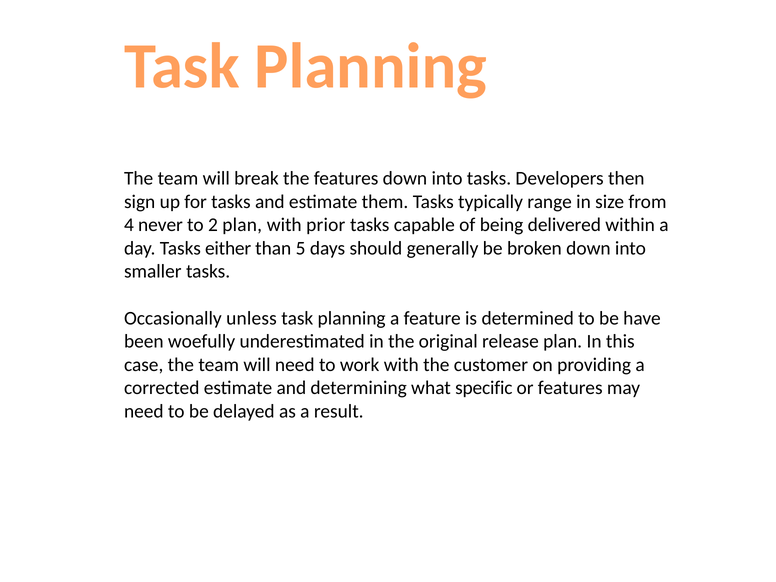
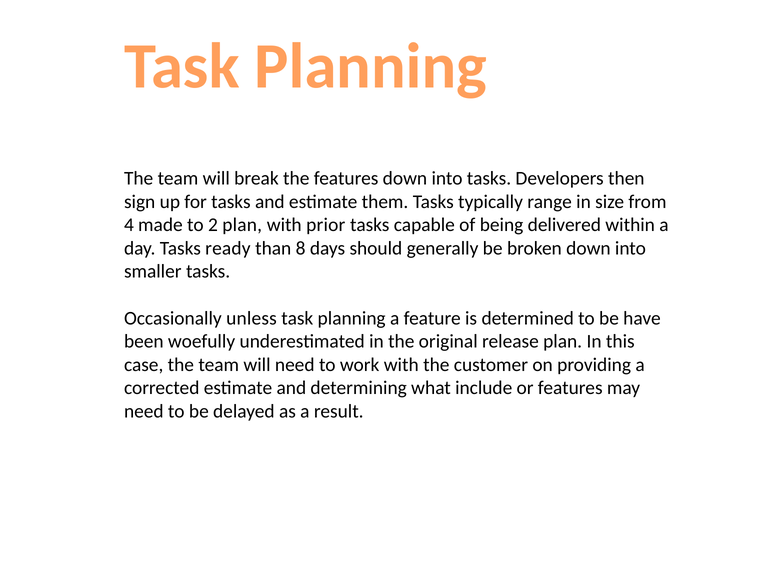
never: never -> made
either: either -> ready
5: 5 -> 8
specific: specific -> include
